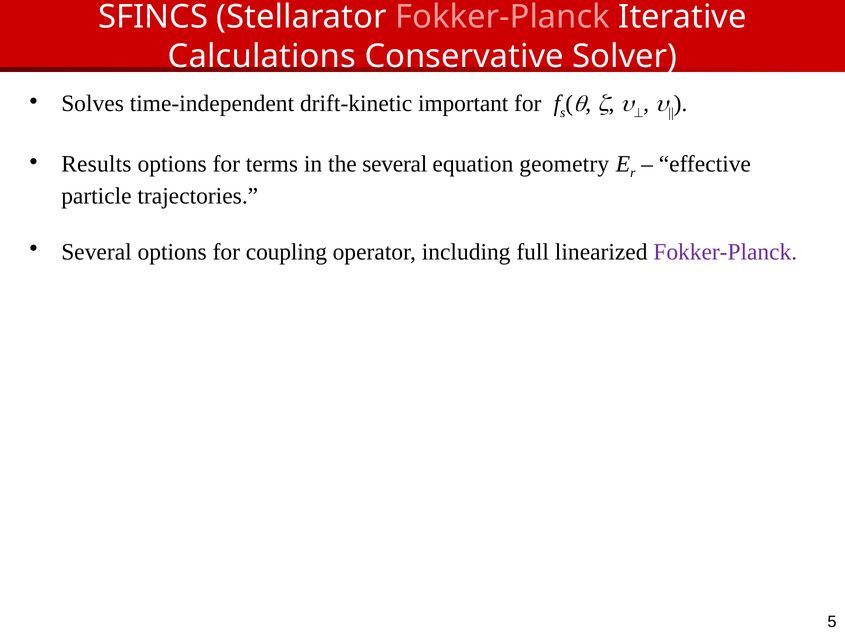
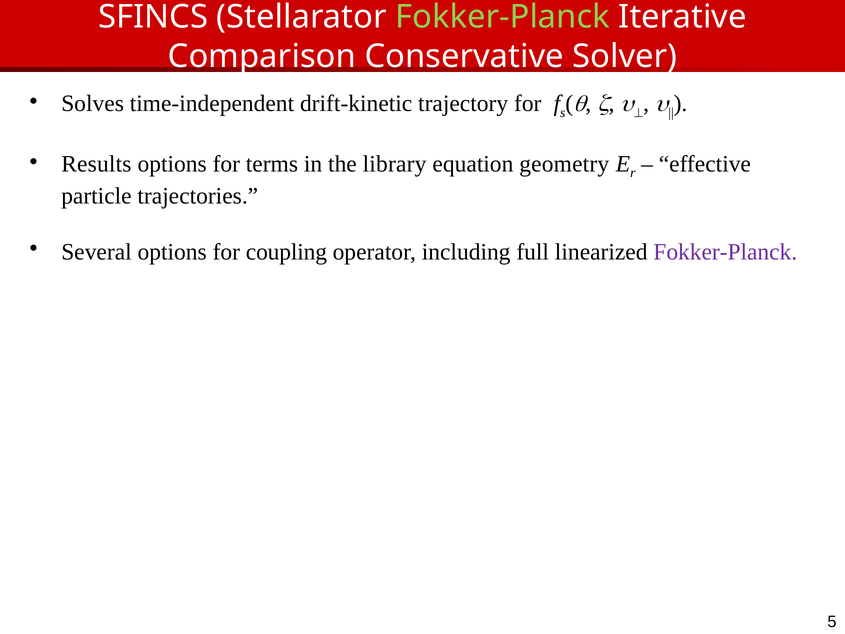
Fokker-Planck at (503, 17) colour: pink -> light green
Calculations: Calculations -> Comparison
important: important -> trajectory
the several: several -> library
